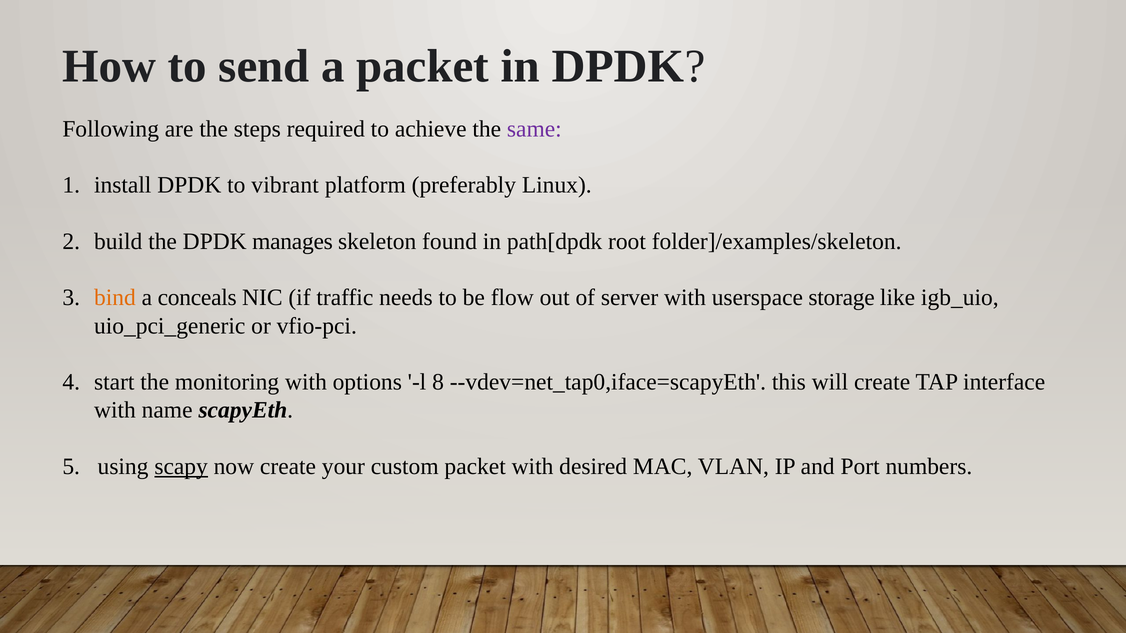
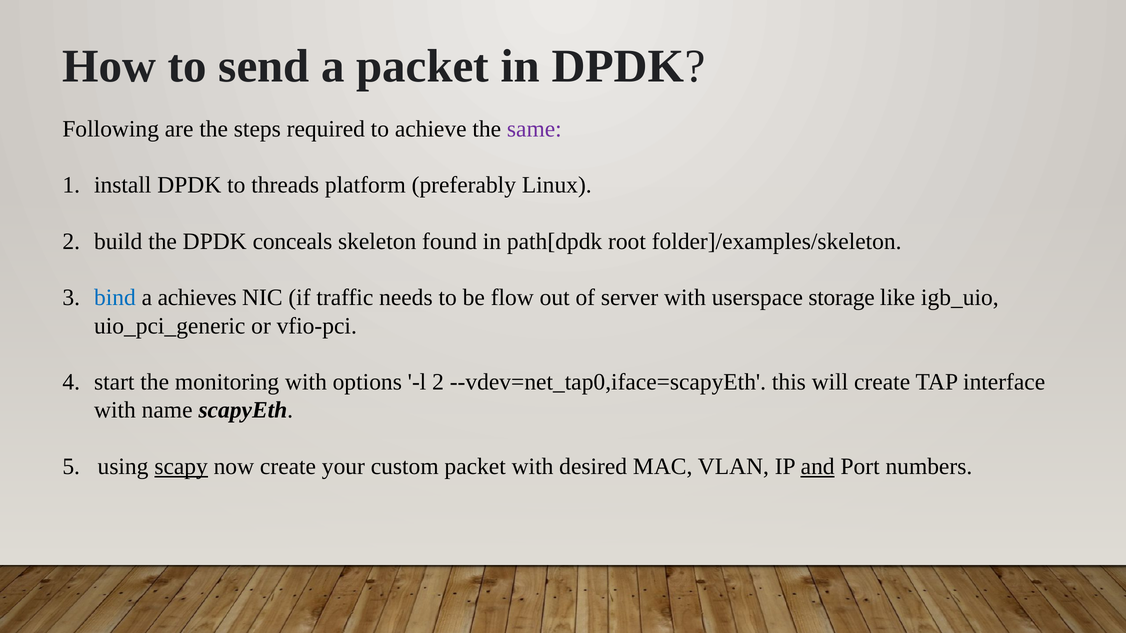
vibrant: vibrant -> threads
manages: manages -> conceals
bind colour: orange -> blue
conceals: conceals -> achieves
l 8: 8 -> 2
and underline: none -> present
